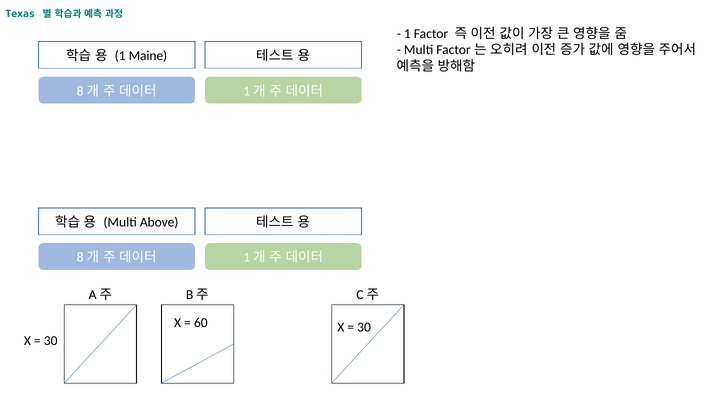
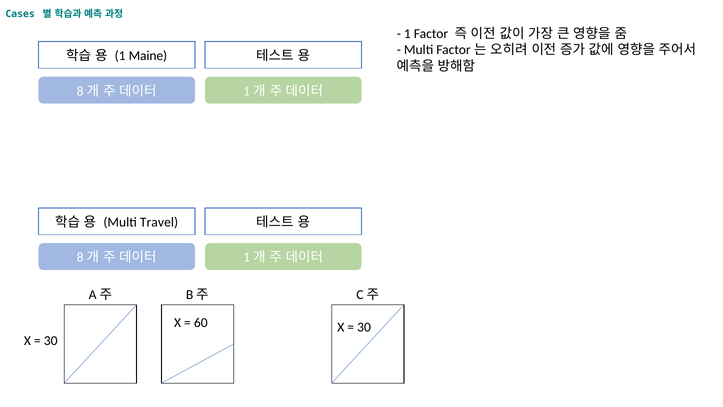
Texas: Texas -> Cases
Above: Above -> Travel
